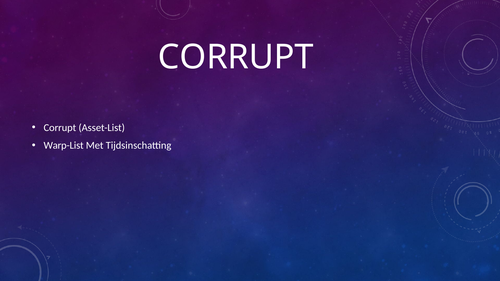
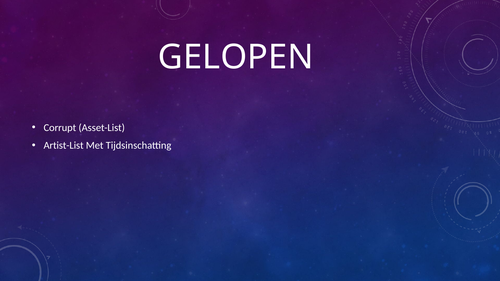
CORRUPT at (236, 57): CORRUPT -> GELOPEN
Warp-List: Warp-List -> Artist-List
